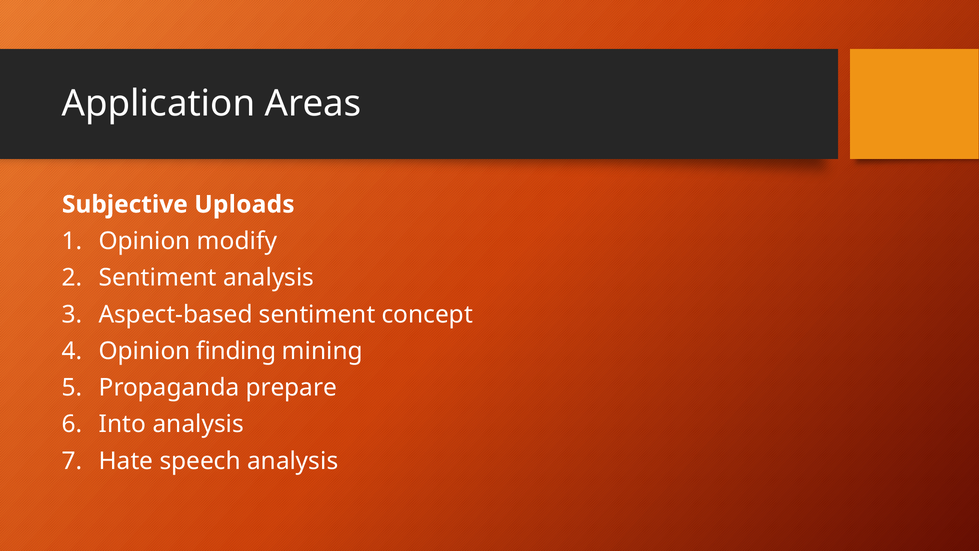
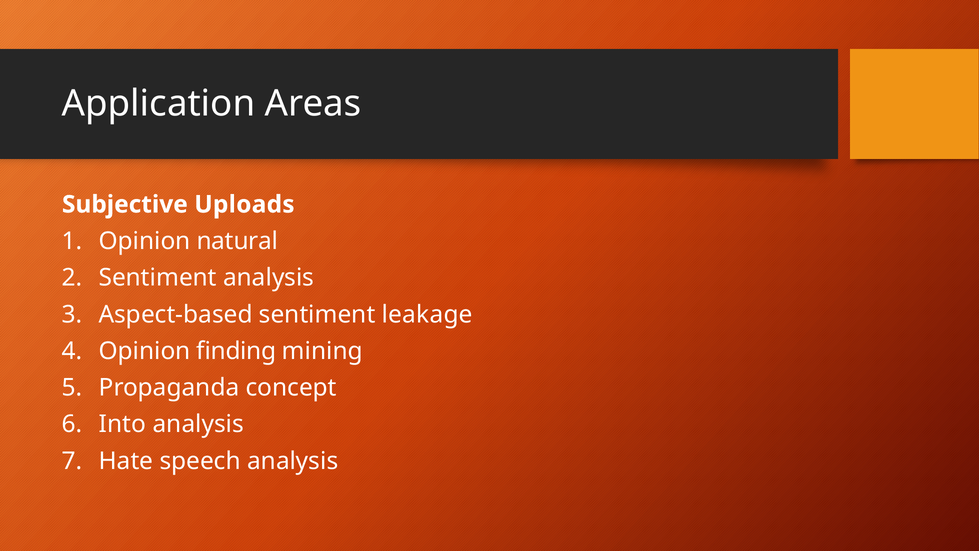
modify: modify -> natural
concept: concept -> leakage
prepare: prepare -> concept
